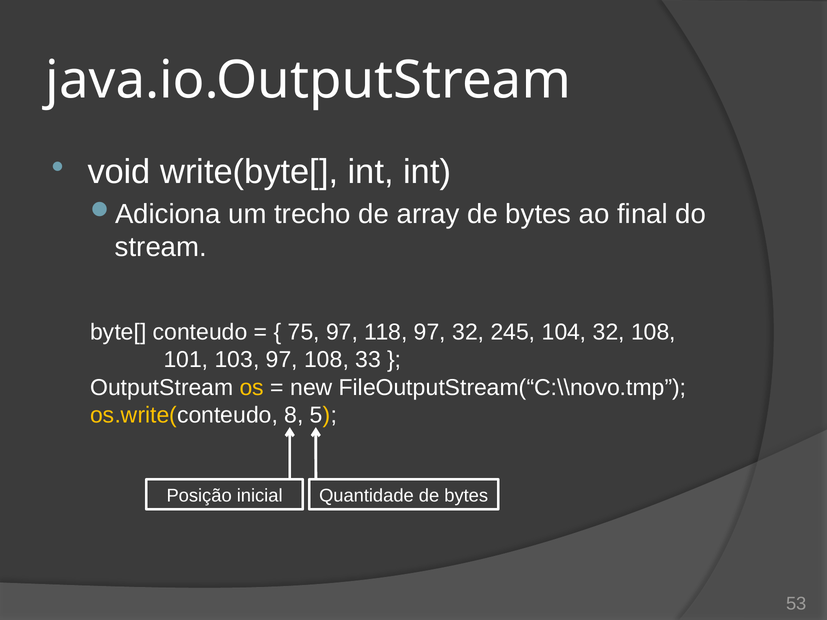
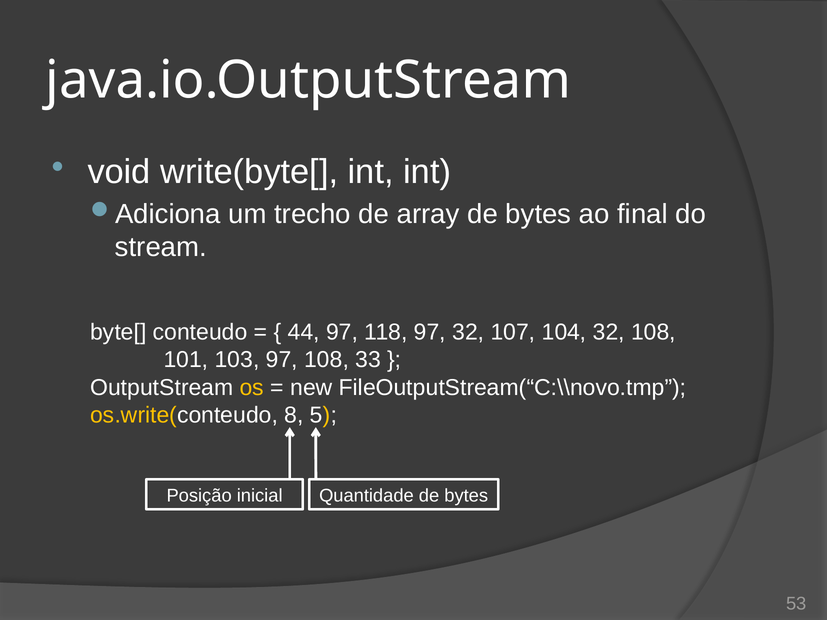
75: 75 -> 44
245: 245 -> 107
